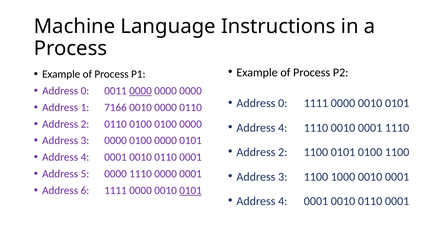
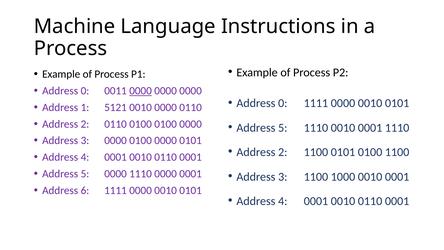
7166: 7166 -> 5121
4 at (283, 128): 4 -> 5
0101 at (191, 190) underline: present -> none
